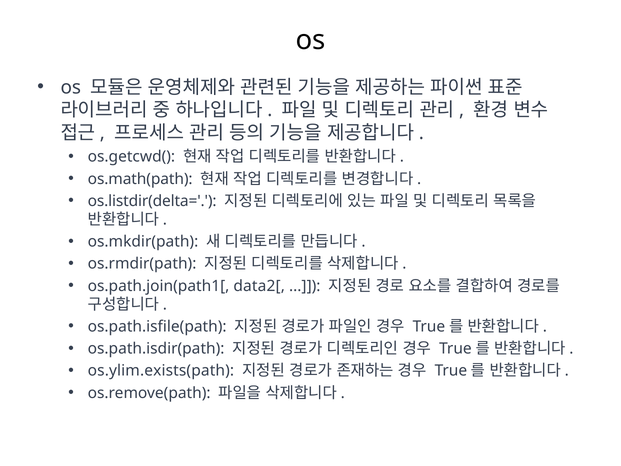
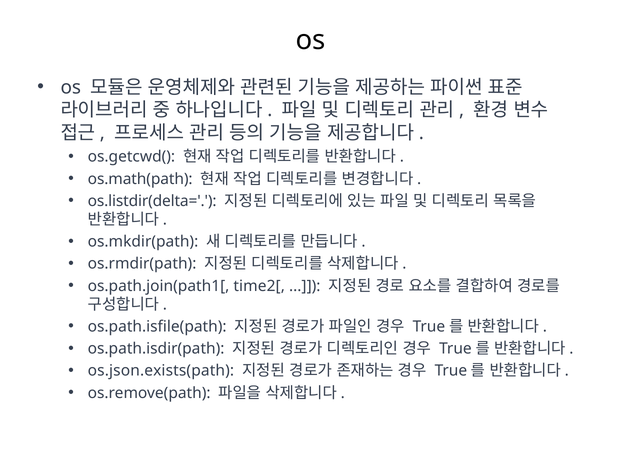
data2[: data2[ -> time2[
os.ylim.exists(path: os.ylim.exists(path -> os.json.exists(path
